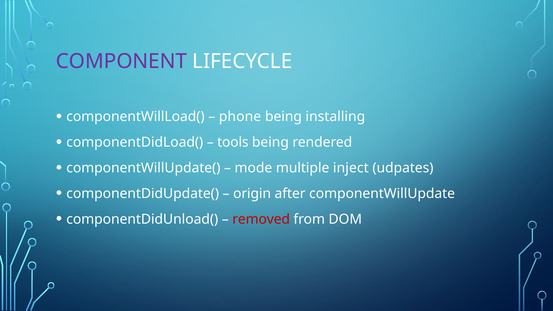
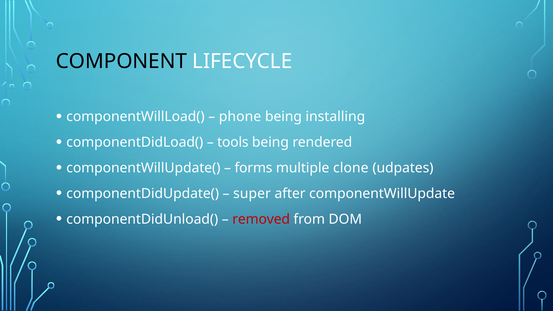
COMPONENT colour: purple -> black
mode: mode -> forms
inject: inject -> clone
origin: origin -> super
